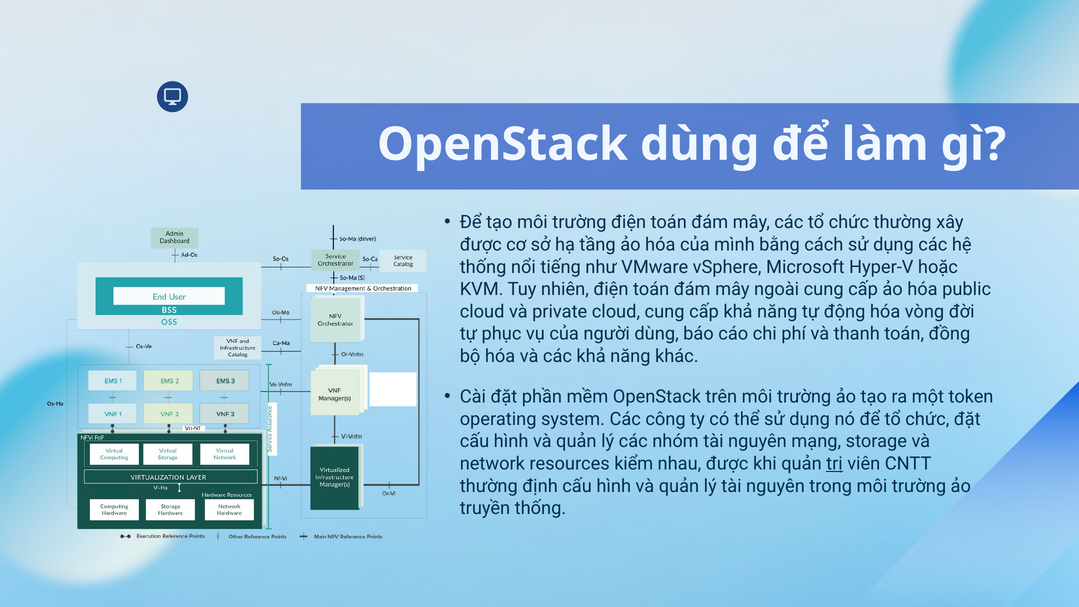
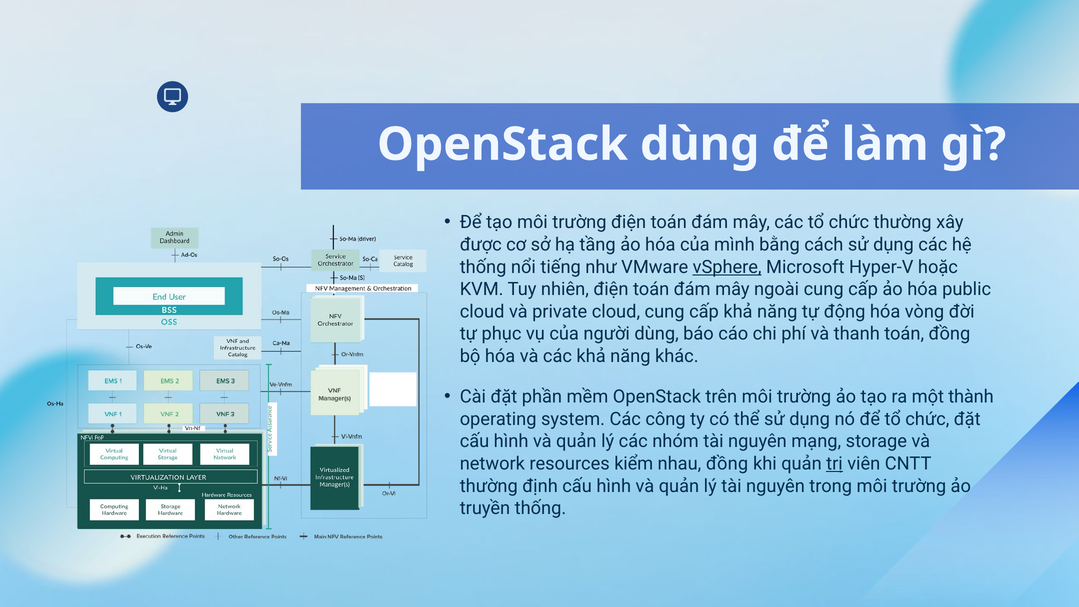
vSphere underline: none -> present
token: token -> thành
nhau được: được -> đồng
